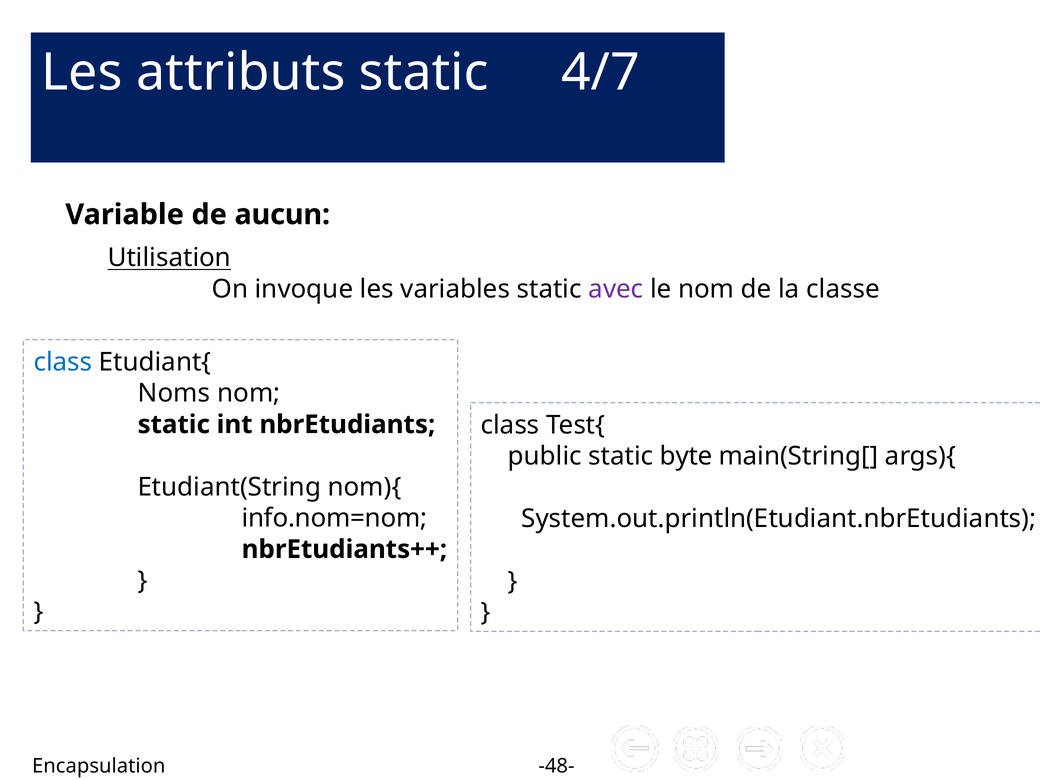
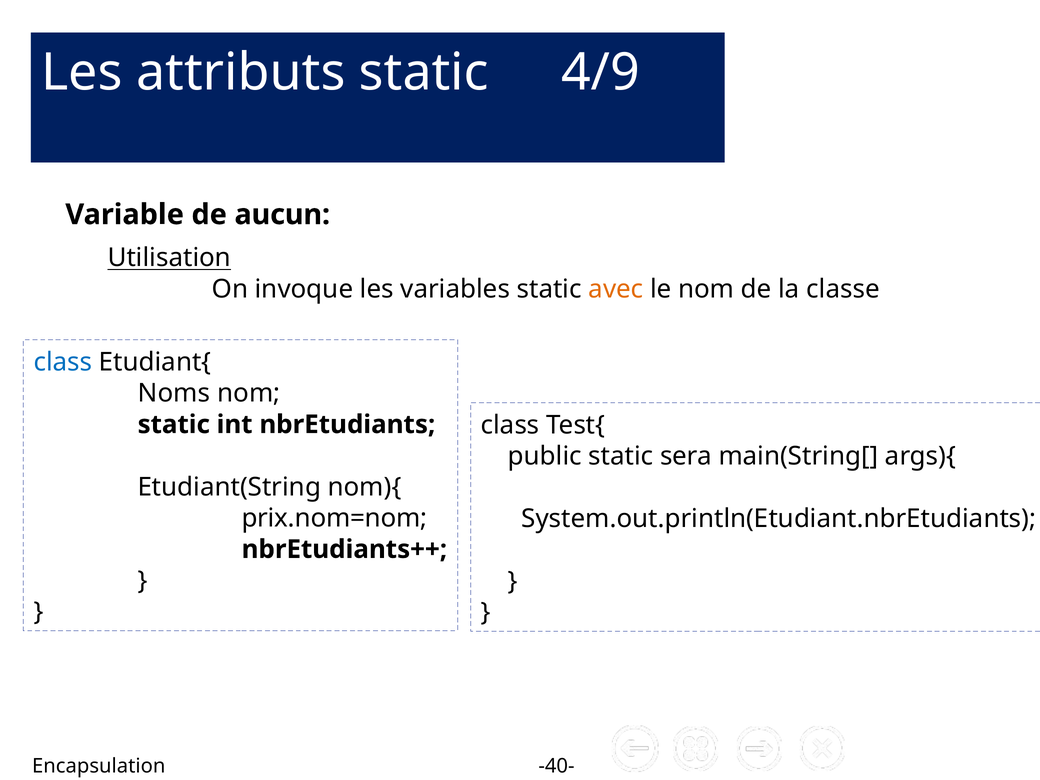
4/7: 4/7 -> 4/9
avec colour: purple -> orange
byte: byte -> sera
info.nom=nom: info.nom=nom -> prix.nom=nom
-48-: -48- -> -40-
